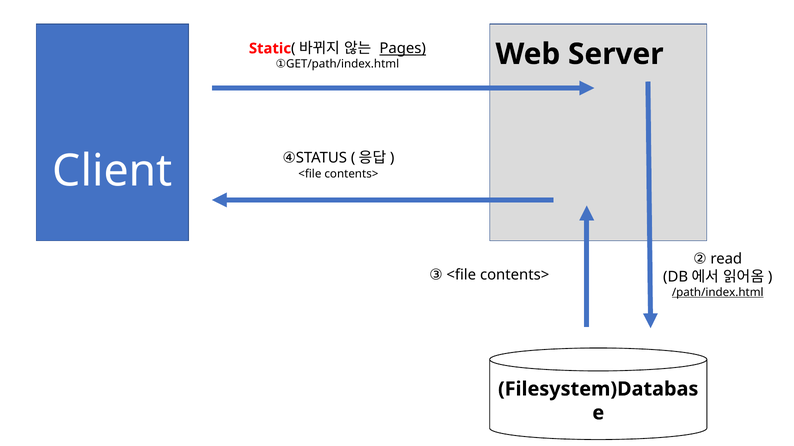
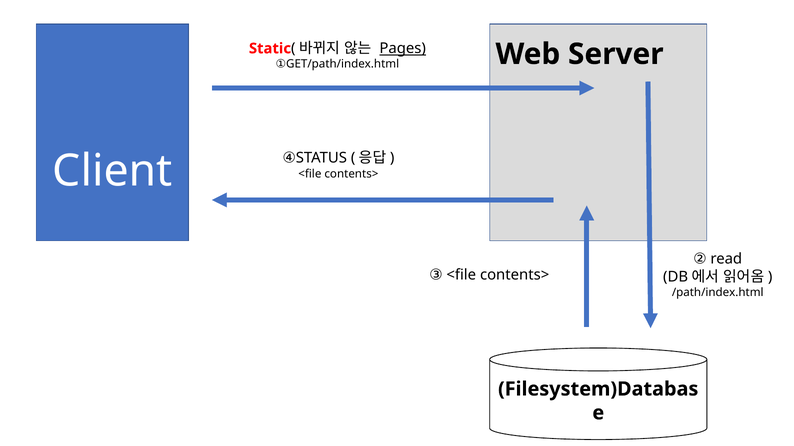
/path/index.html underline: present -> none
